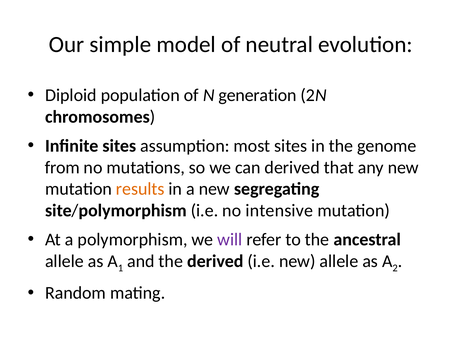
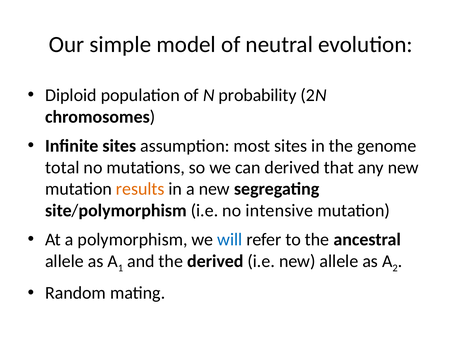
generation: generation -> probability
from: from -> total
will colour: purple -> blue
